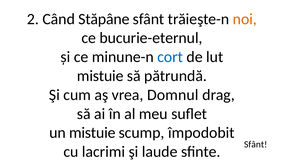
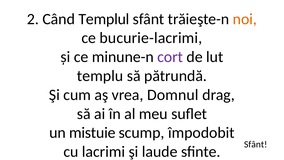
Stăpâne: Stăpâne -> Templul
bucurie-eternul: bucurie-eternul -> bucurie-lacrimi
cort colour: blue -> purple
mistuie at (100, 76): mistuie -> templu
